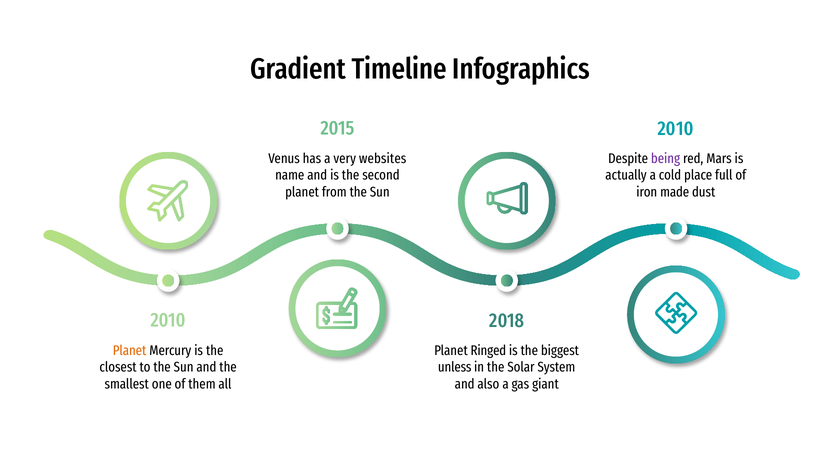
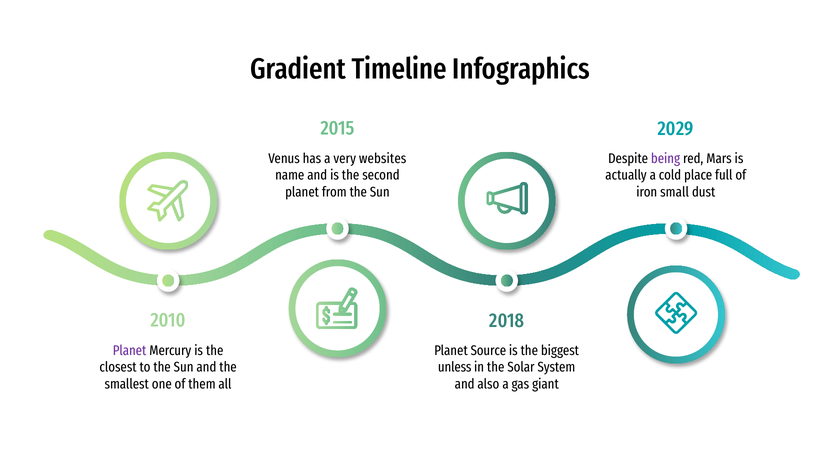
2010 at (676, 128): 2010 -> 2029
made: made -> small
Planet at (130, 350) colour: orange -> purple
Ringed: Ringed -> Source
